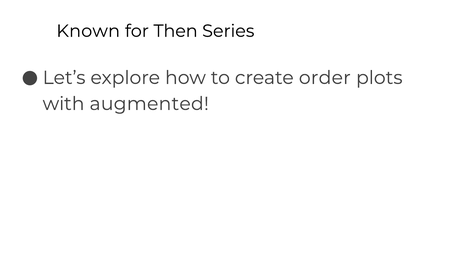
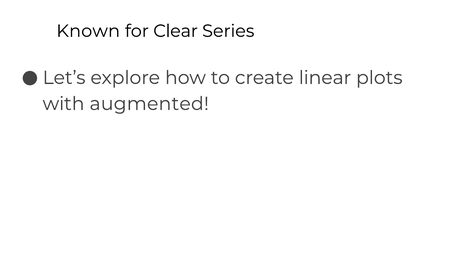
Then: Then -> Clear
order: order -> linear
